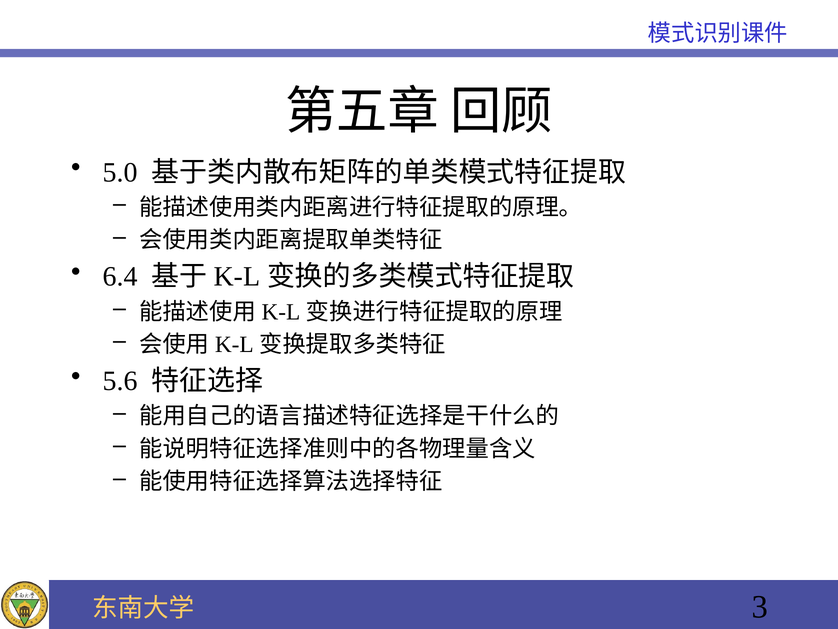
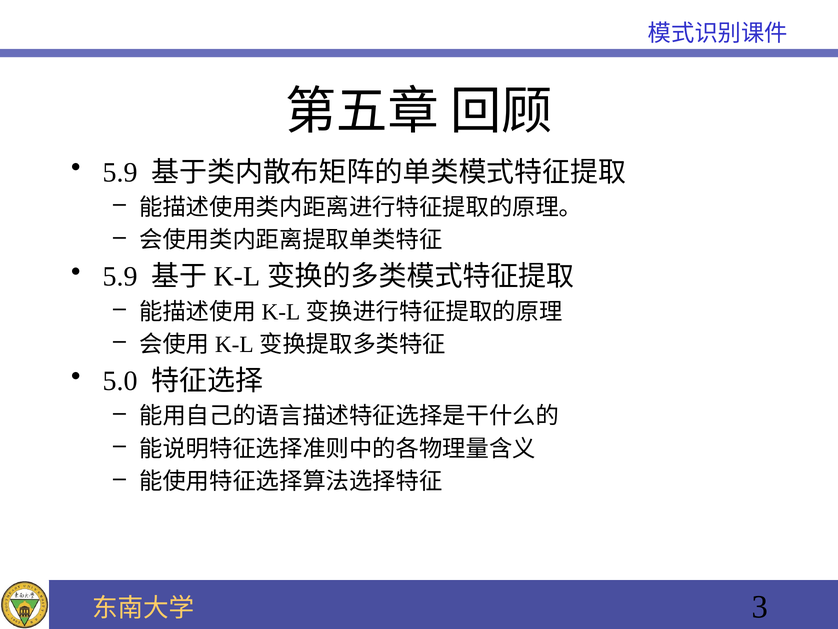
5.0 at (120, 172): 5.0 -> 5.9
6.4 at (120, 277): 6.4 -> 5.9
5.6: 5.6 -> 5.0
